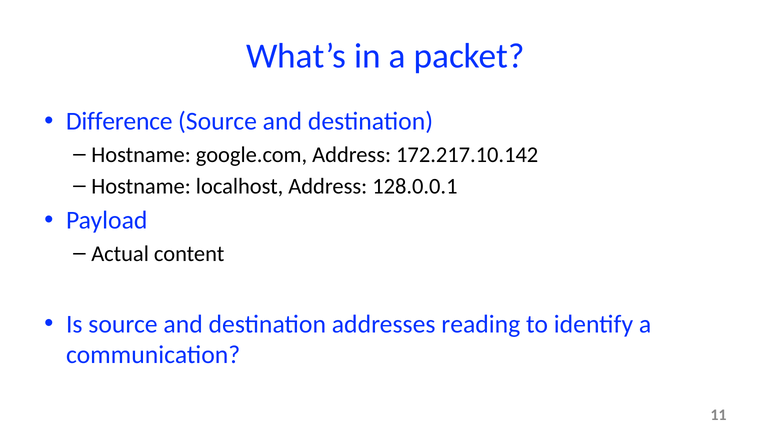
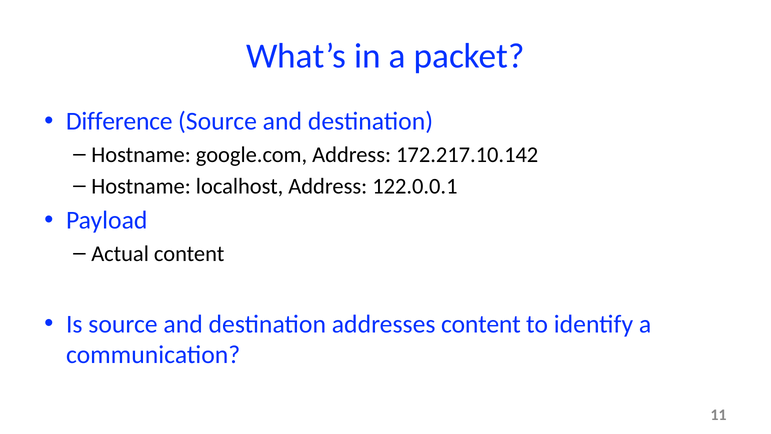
128.0.0.1: 128.0.0.1 -> 122.0.0.1
addresses reading: reading -> content
